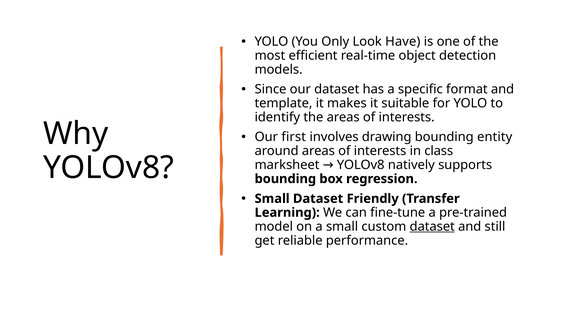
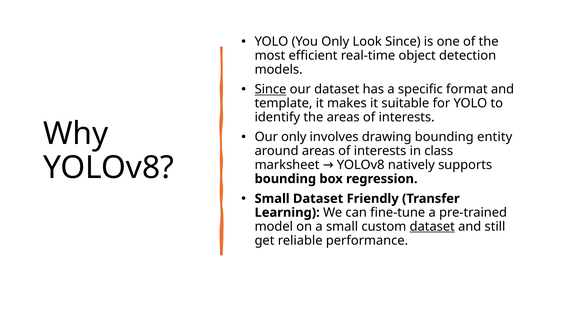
Look Have: Have -> Since
Since at (271, 89) underline: none -> present
Our first: first -> only
